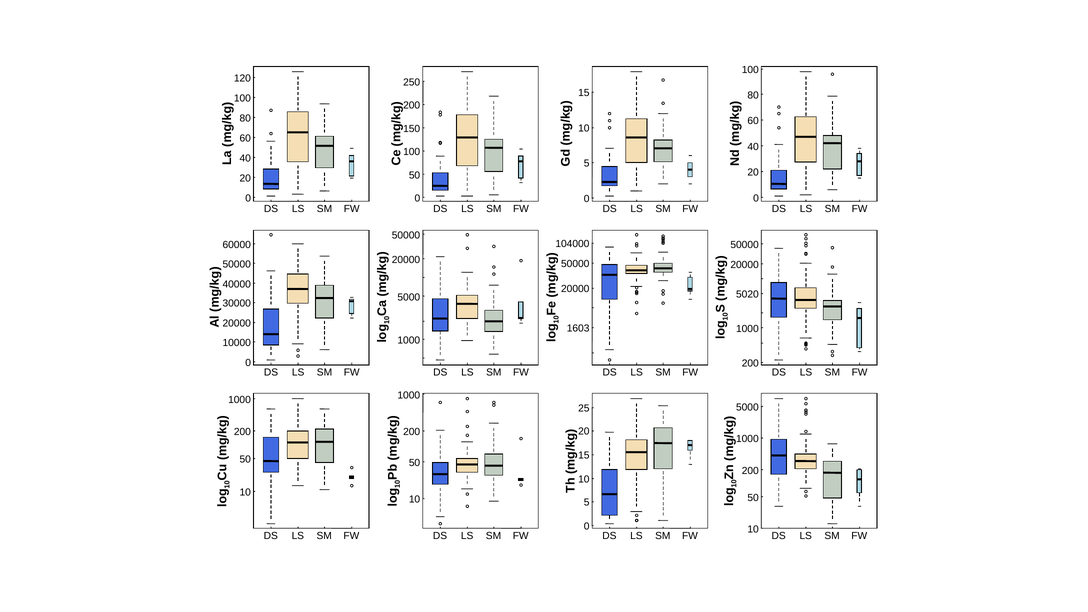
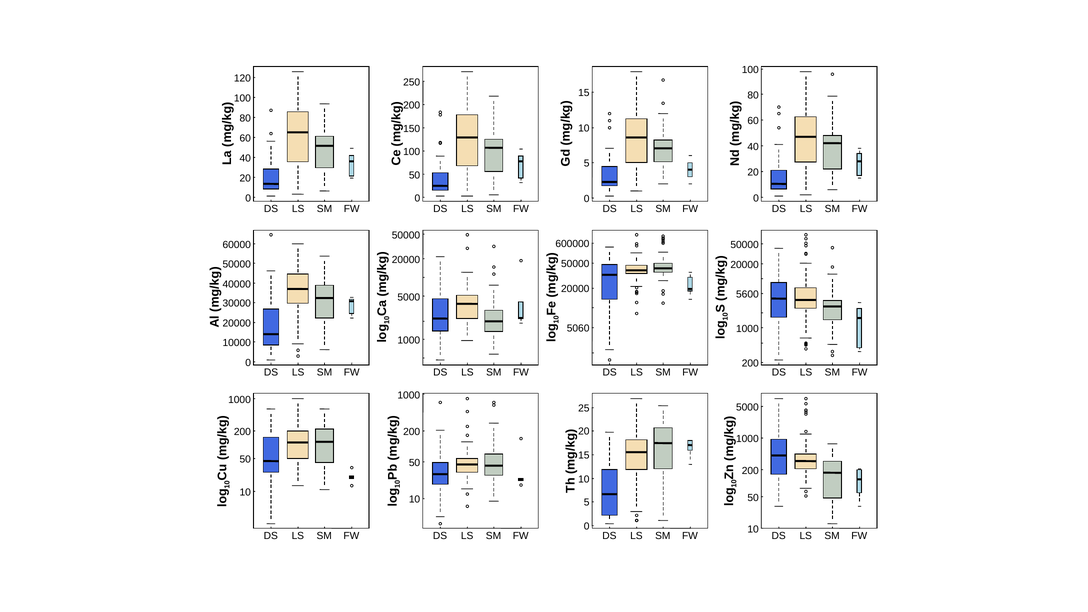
104000: 104000 -> 600000
5020: 5020 -> 5600
1603: 1603 -> 5060
